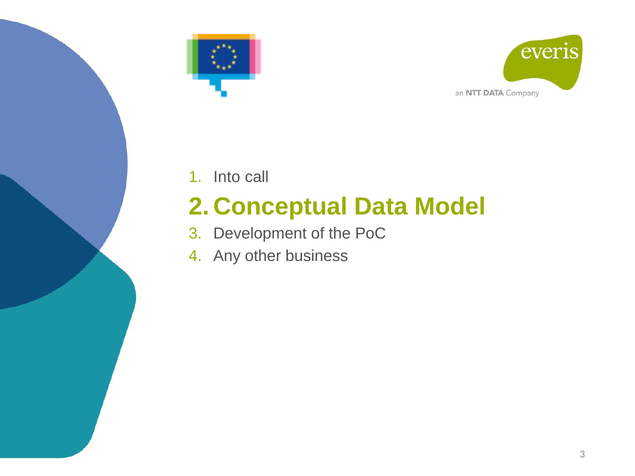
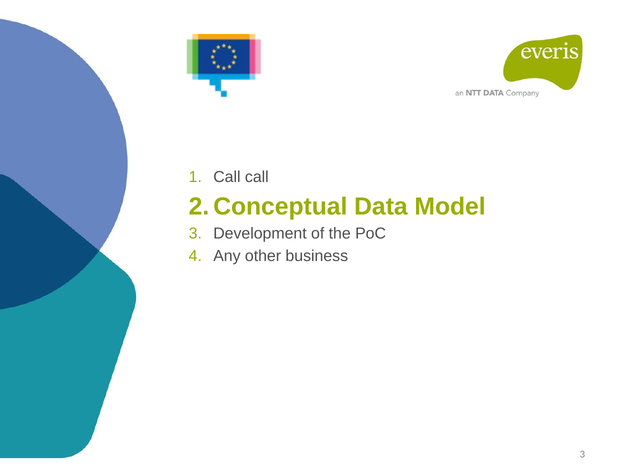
Into at (227, 177): Into -> Call
